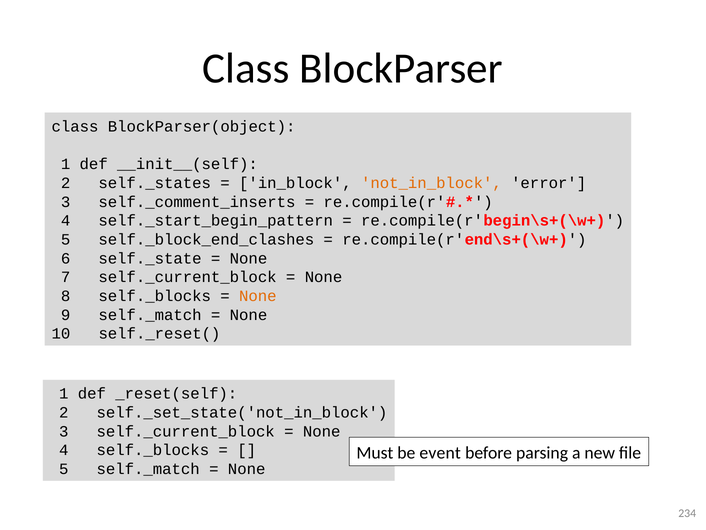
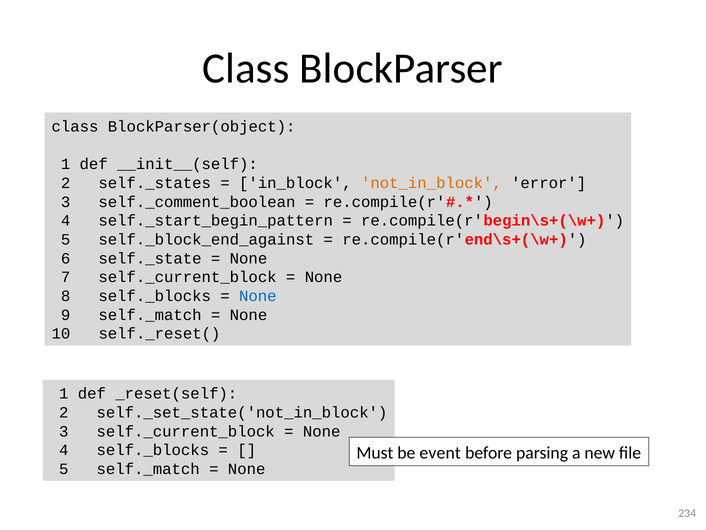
self._comment_inserts: self._comment_inserts -> self._comment_boolean
self._block_end_clashes: self._block_end_clashes -> self._block_end_against
None at (258, 296) colour: orange -> blue
